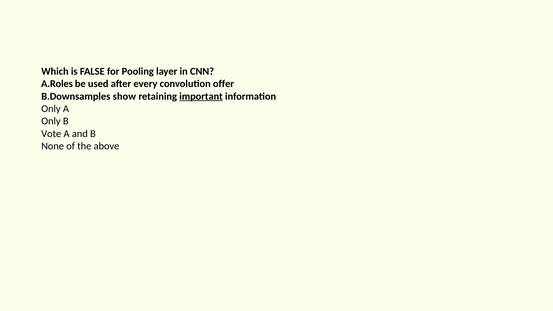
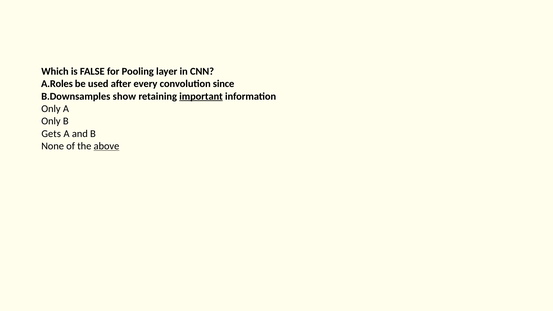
offer: offer -> since
Vote: Vote -> Gets
above underline: none -> present
